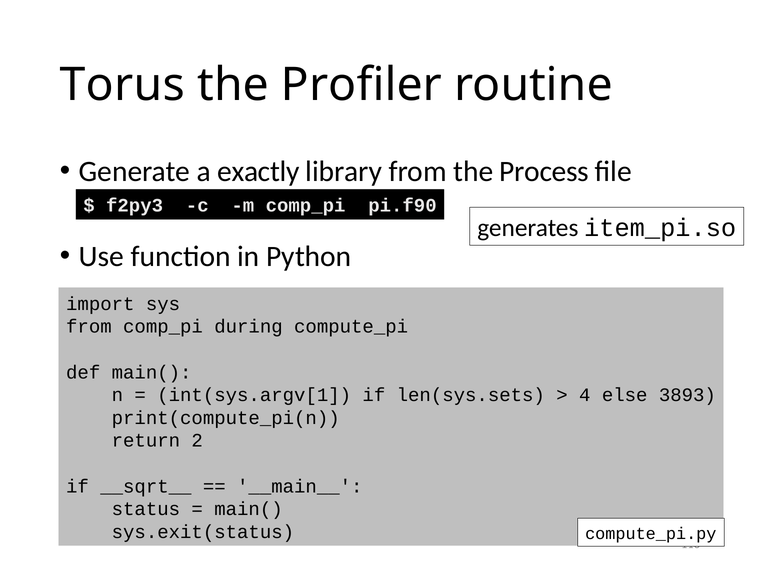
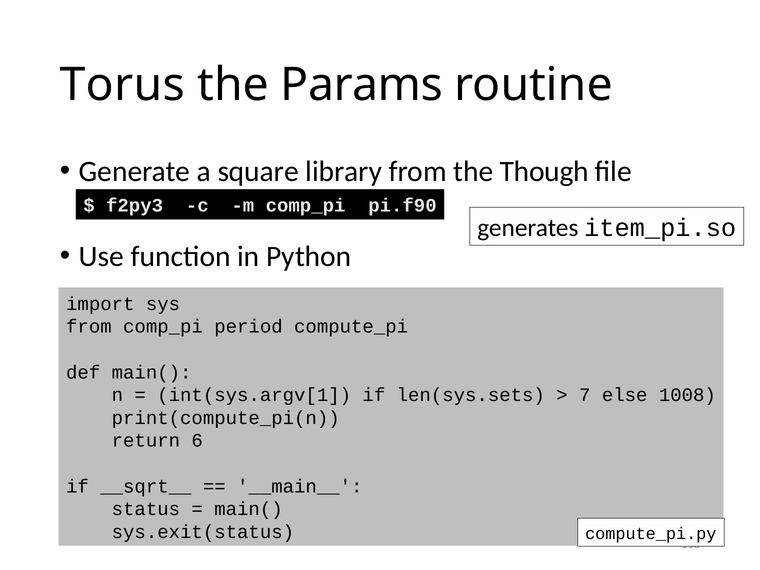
Profiler: Profiler -> Params
exactly: exactly -> square
Process: Process -> Though
during: during -> period
4: 4 -> 7
3893: 3893 -> 1008
2: 2 -> 6
